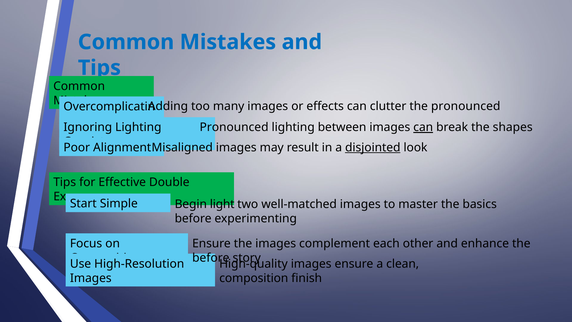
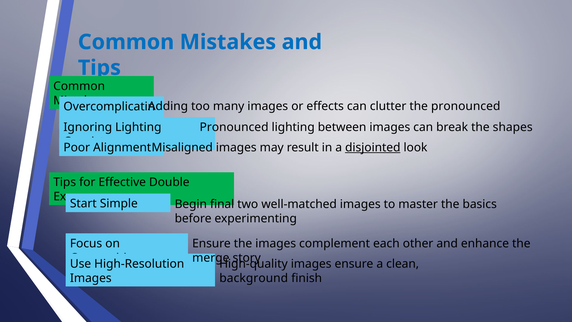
can at (423, 127) underline: present -> none
light: light -> final
before at (211, 258): before -> merge
composition at (254, 278): composition -> background
